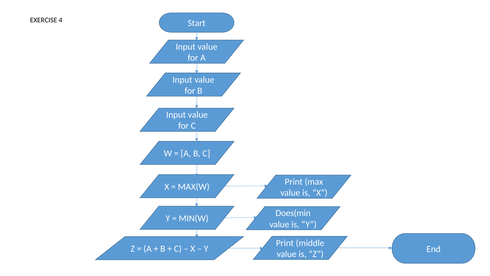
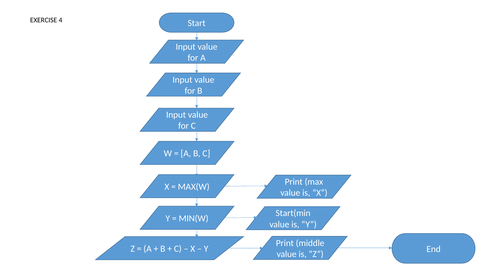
Does(min: Does(min -> Start(min
